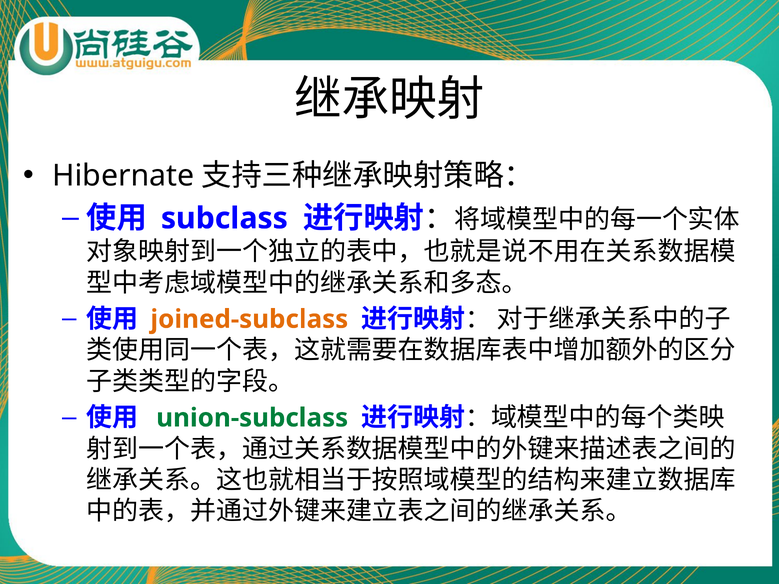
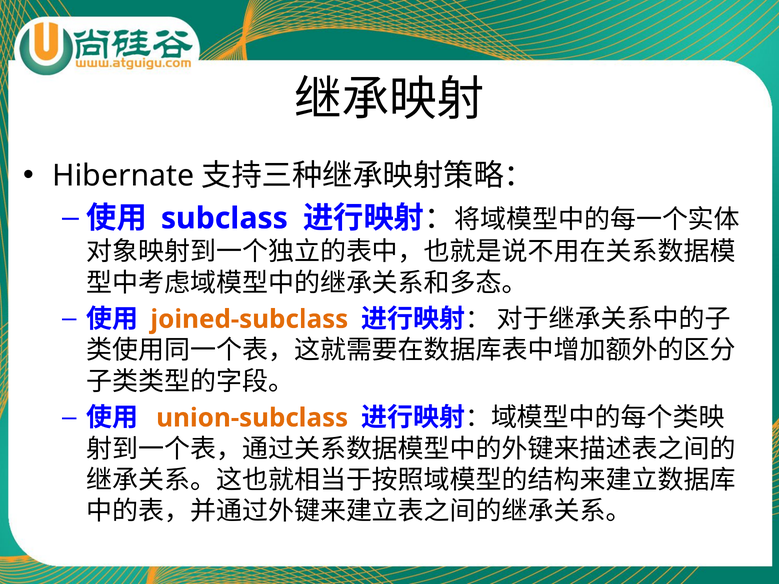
union-subclass colour: green -> orange
